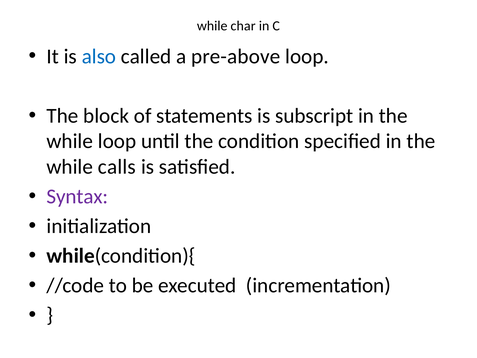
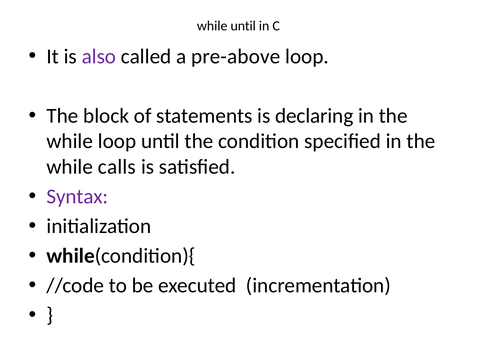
while char: char -> until
also colour: blue -> purple
subscript: subscript -> declaring
